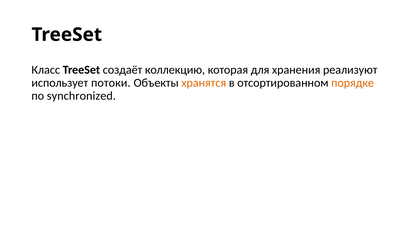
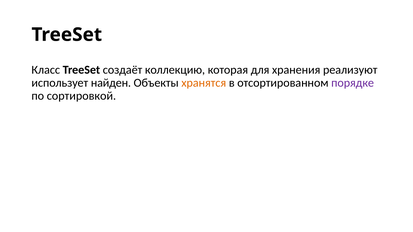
потоки: потоки -> найден
порядке colour: orange -> purple
synchronized: synchronized -> сортировкой
